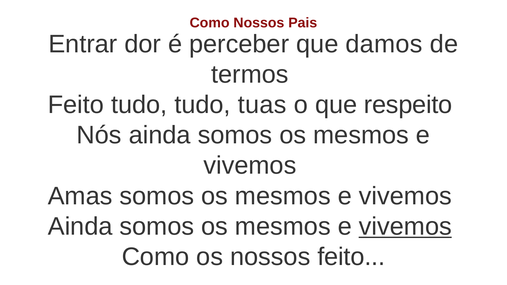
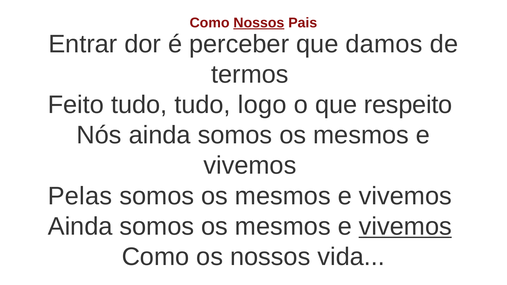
Nossos at (259, 23) underline: none -> present
tuas: tuas -> logo
Amas: Amas -> Pelas
nossos feito: feito -> vida
